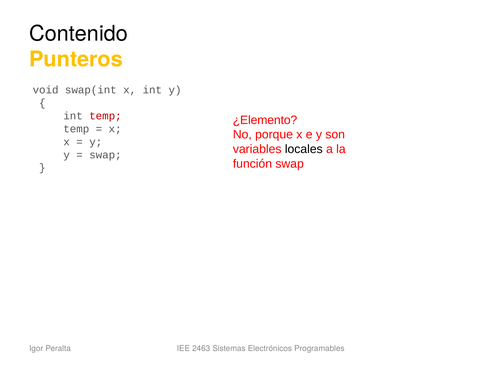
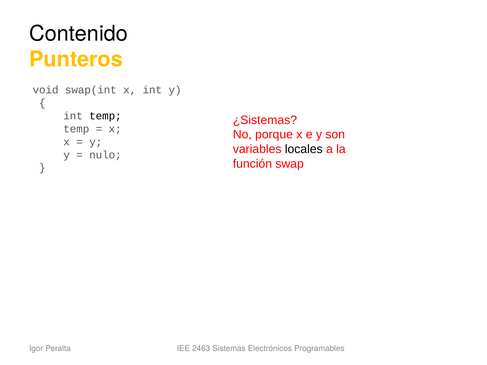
temp at (105, 116) colour: red -> black
¿Elemento: ¿Elemento -> ¿Sistemas
swap at (105, 155): swap -> nulo
